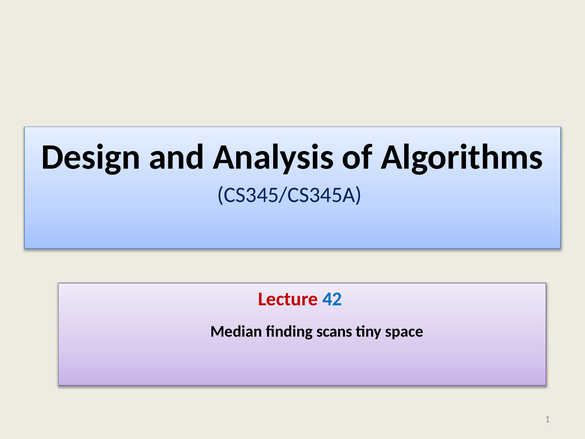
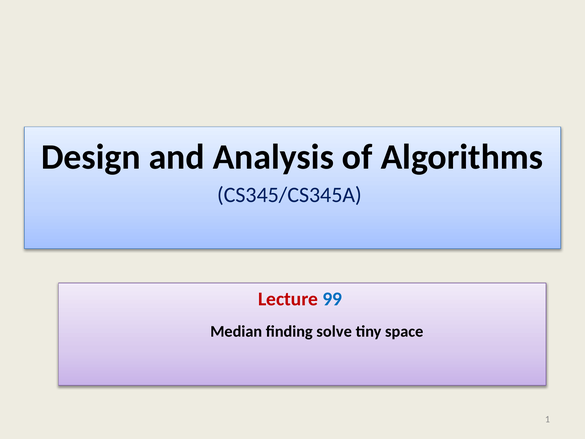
42: 42 -> 99
scans: scans -> solve
